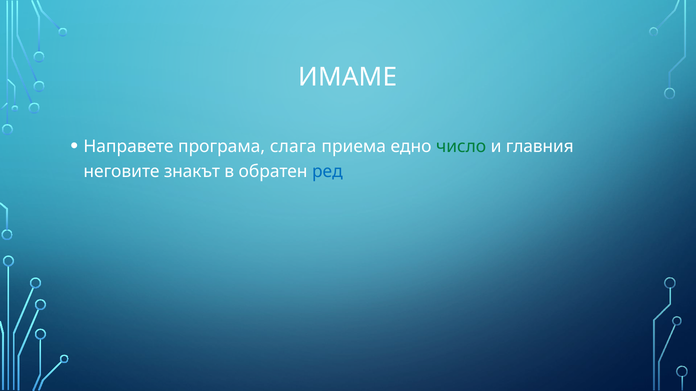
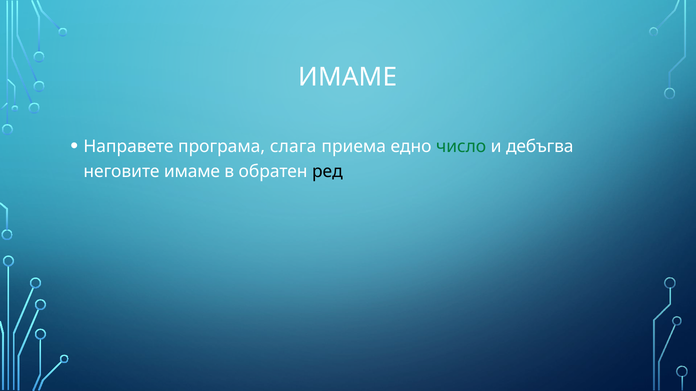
главния: главния -> дебъгва
неговите знакът: знакът -> имаме
ред colour: blue -> black
